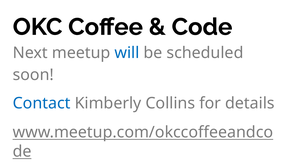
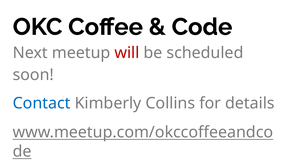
will colour: blue -> red
